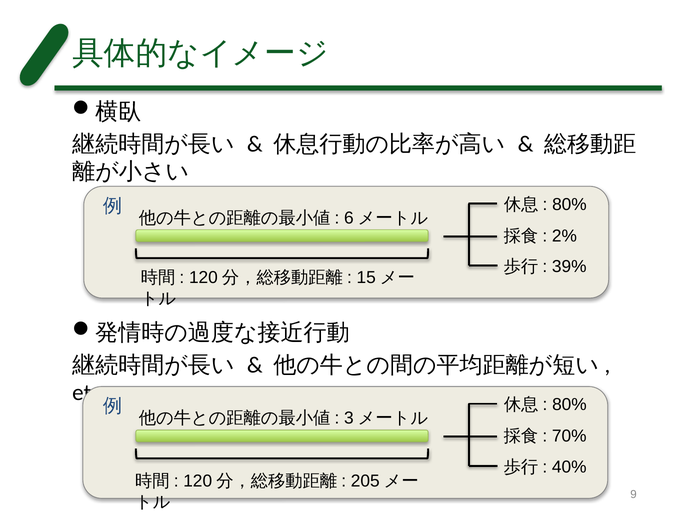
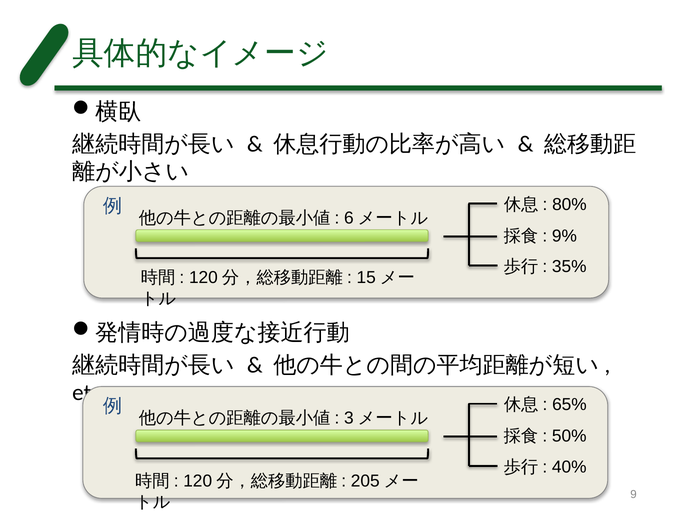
2%: 2% -> 9%
39%: 39% -> 35%
80% at (569, 405): 80% -> 65%
70%: 70% -> 50%
